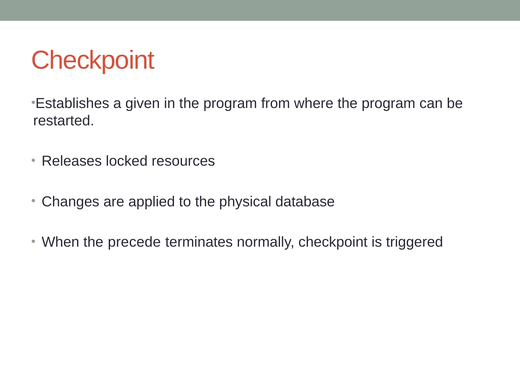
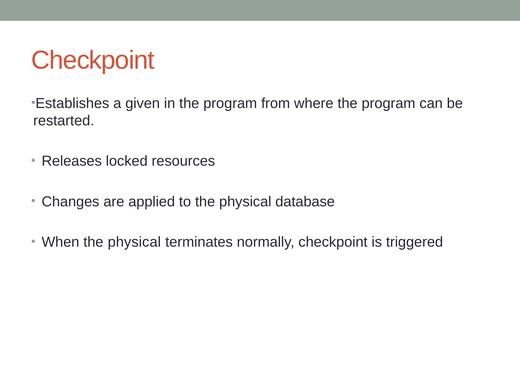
When the precede: precede -> physical
